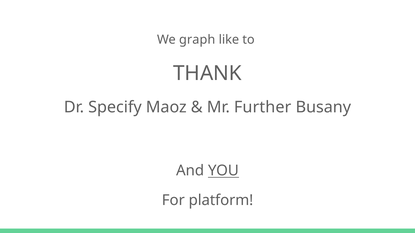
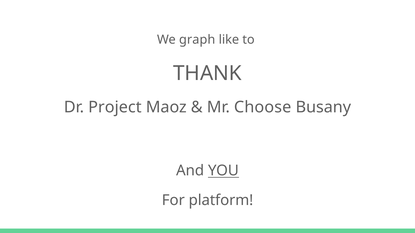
Specify: Specify -> Project
Further: Further -> Choose
